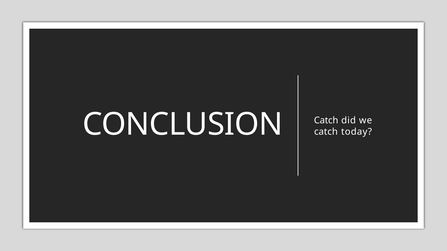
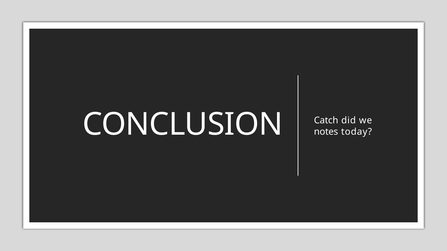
catch at (326, 132): catch -> notes
